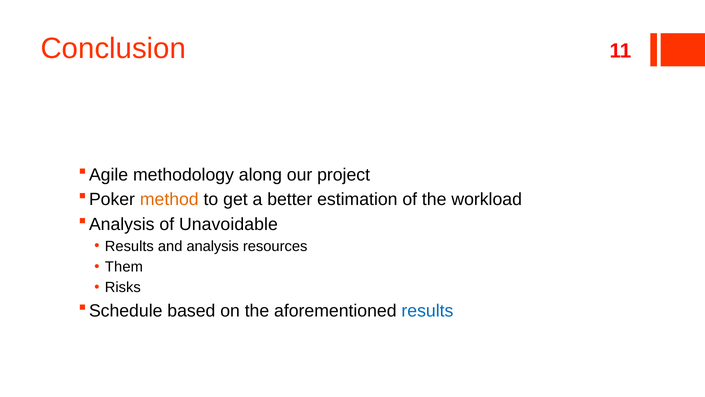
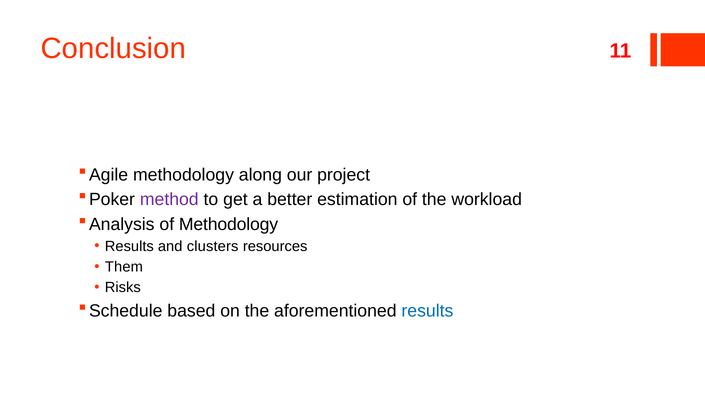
method colour: orange -> purple
of Unavoidable: Unavoidable -> Methodology
analysis: analysis -> clusters
